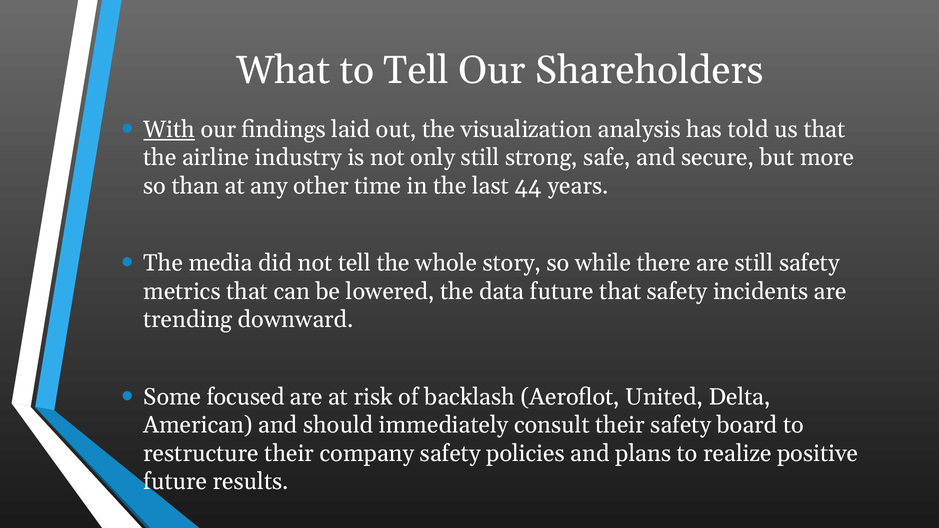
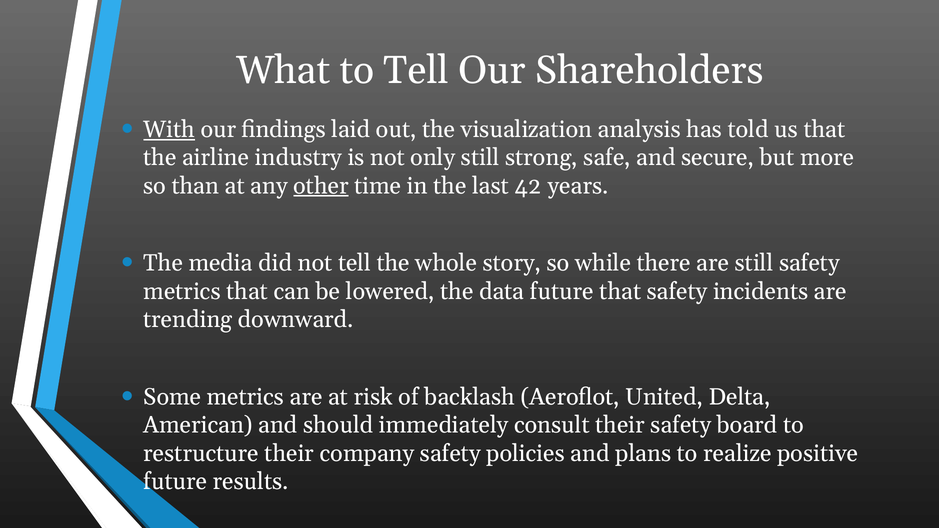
other underline: none -> present
44: 44 -> 42
Some focused: focused -> metrics
